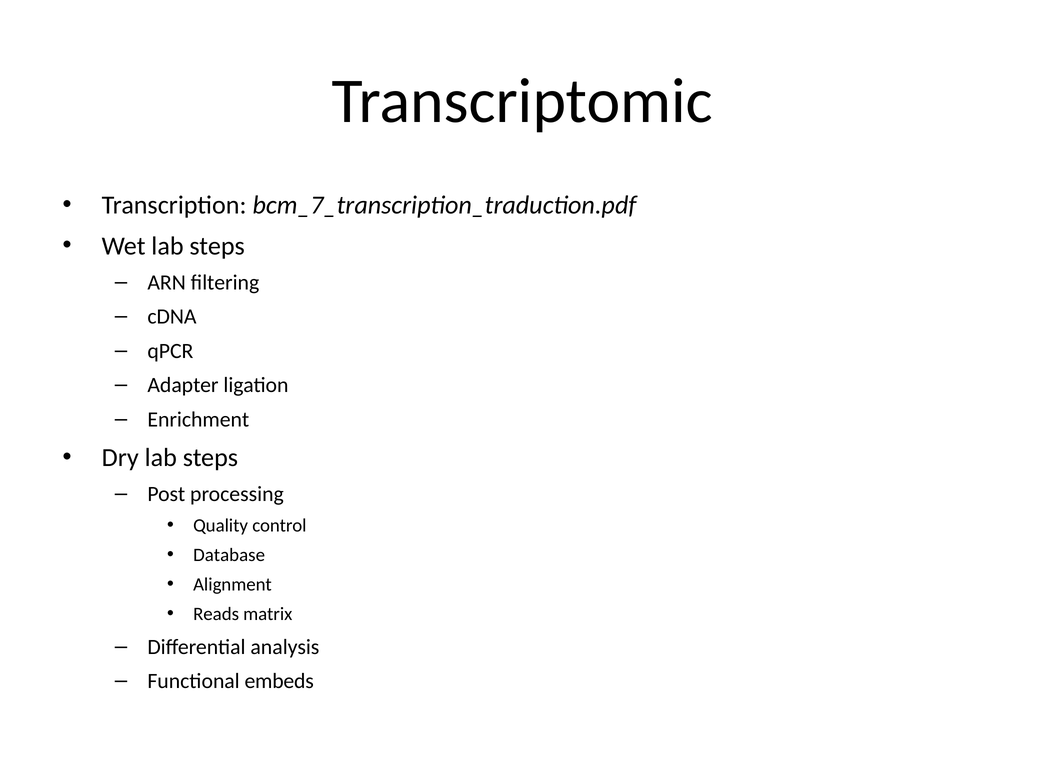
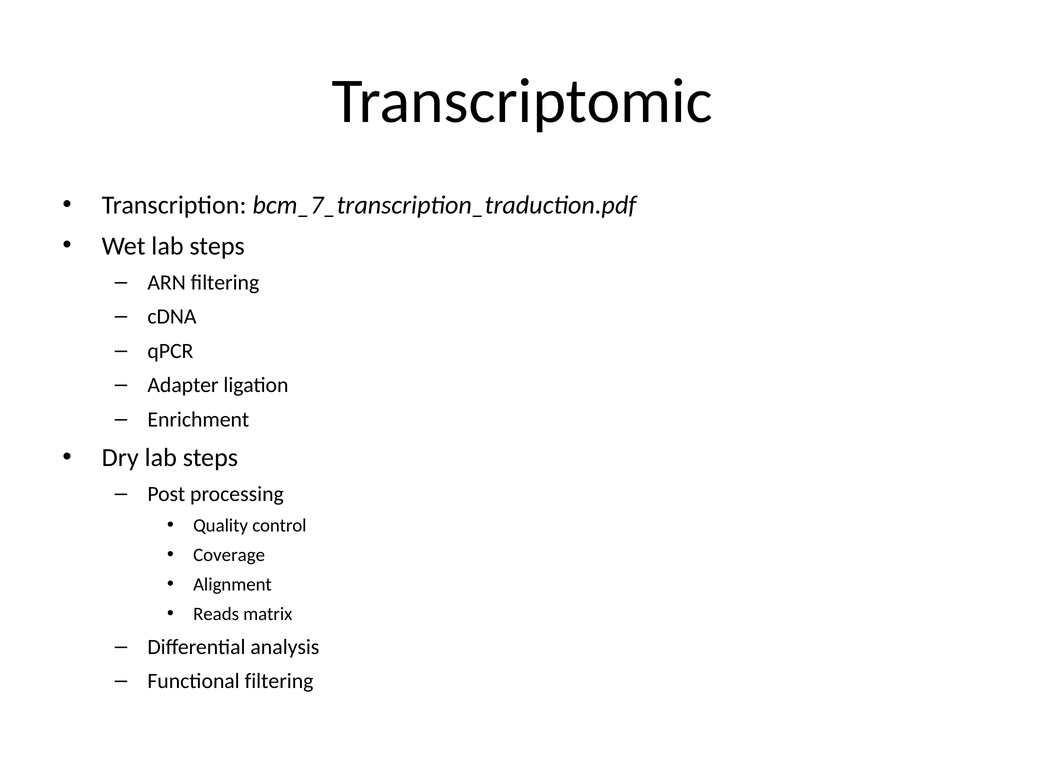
Database: Database -> Coverage
Functional embeds: embeds -> filtering
